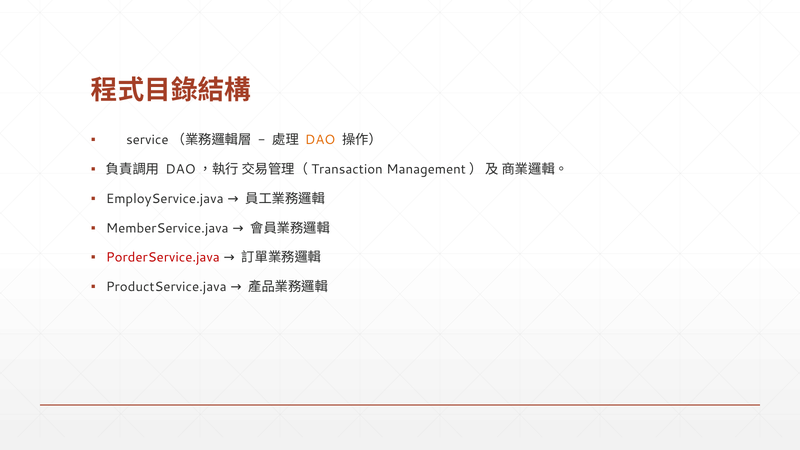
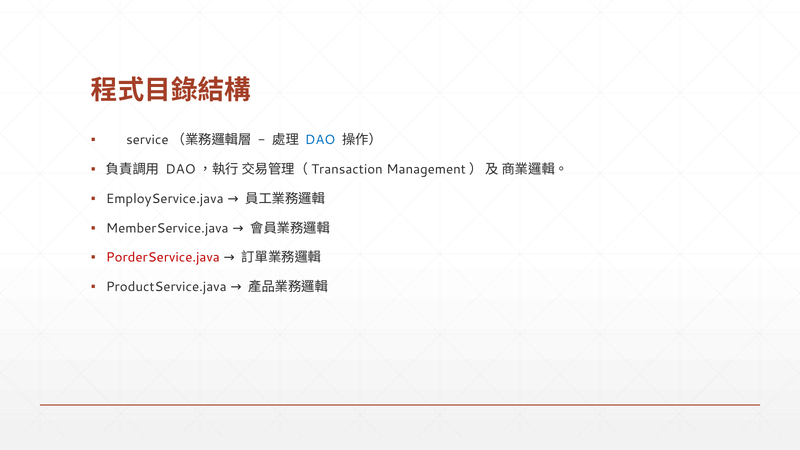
DAO colour: orange -> blue
